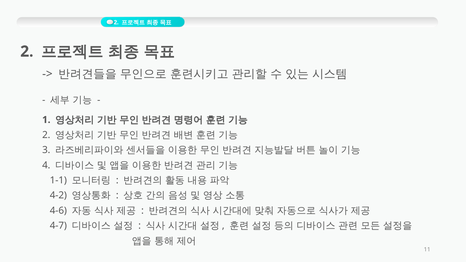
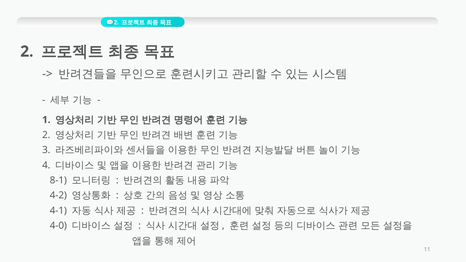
1-1: 1-1 -> 8-1
4-6: 4-6 -> 4-1
4-7: 4-7 -> 4-0
